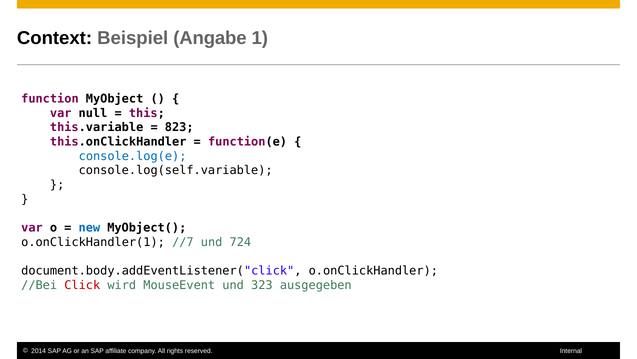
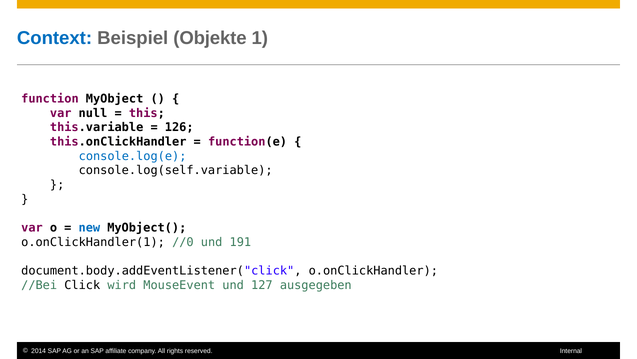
Context colour: black -> blue
Angabe: Angabe -> Objekte
823: 823 -> 126
//7: //7 -> //0
724: 724 -> 191
Click colour: red -> black
323: 323 -> 127
